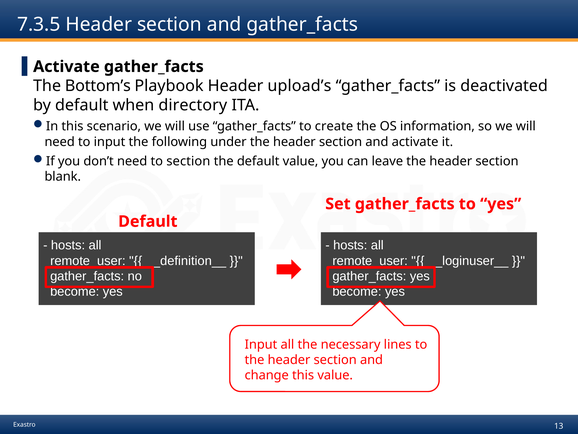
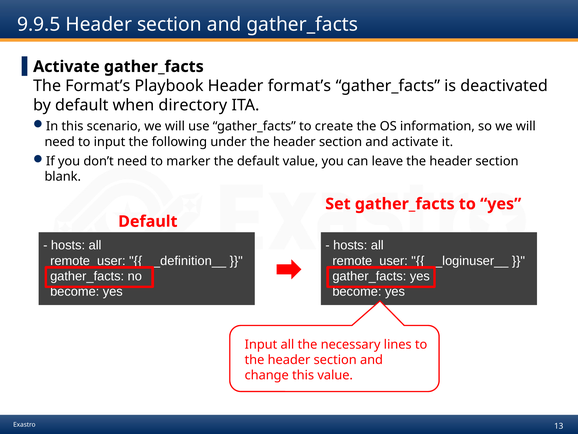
7.3.5: 7.3.5 -> 9.9.5
The Bottom’s: Bottom’s -> Format’s
Header upload’s: upload’s -> format’s
to section: section -> marker
